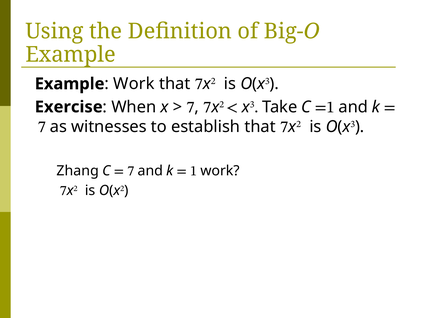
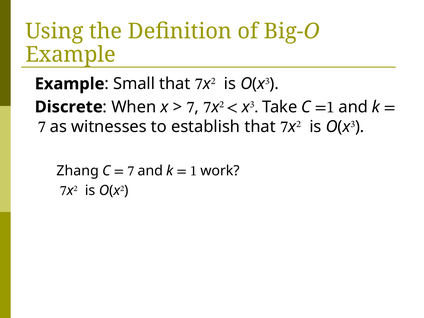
Work at (134, 84): Work -> Small
Exercise: Exercise -> Discrete
